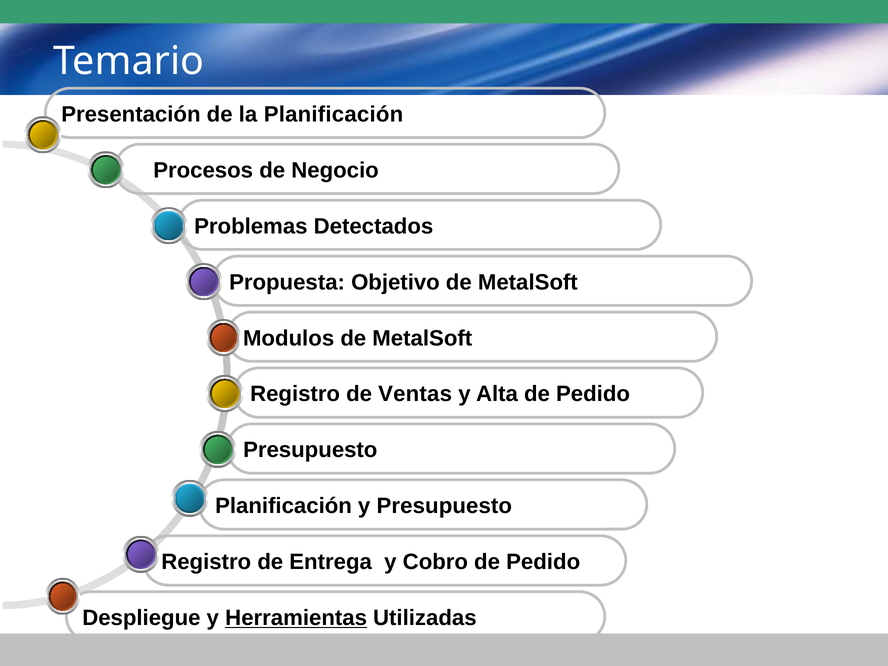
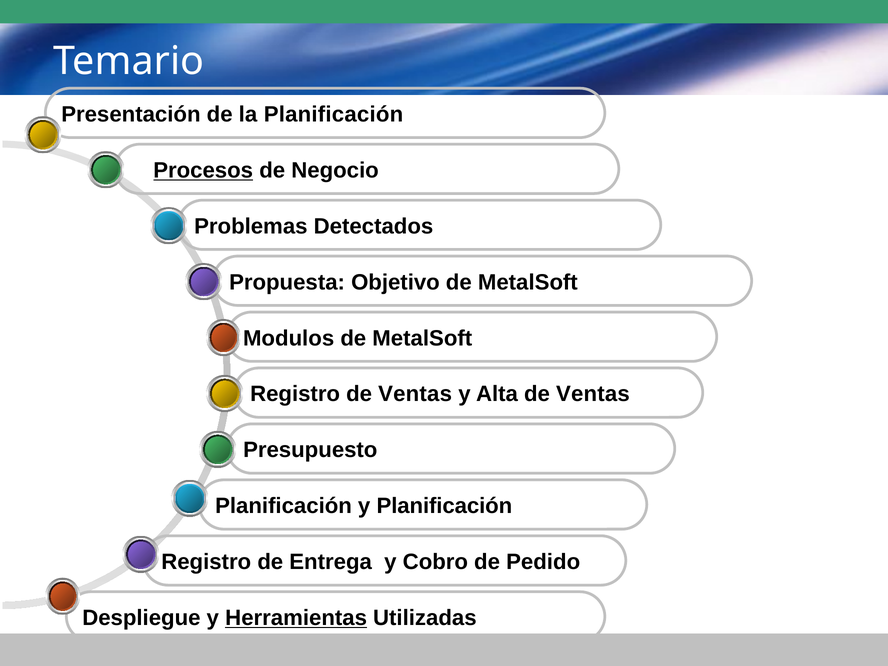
Procesos underline: none -> present
Alta de Pedido: Pedido -> Ventas
y Presupuesto: Presupuesto -> Planificación
